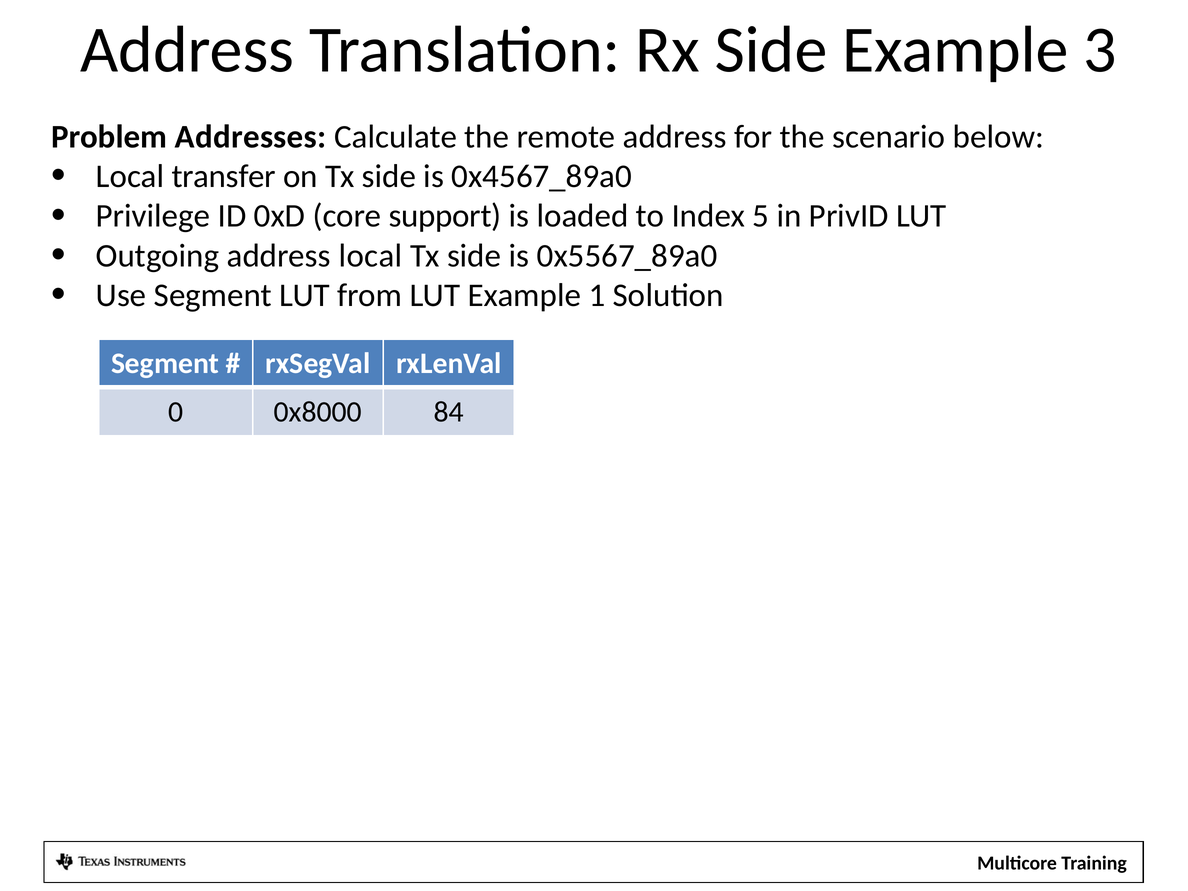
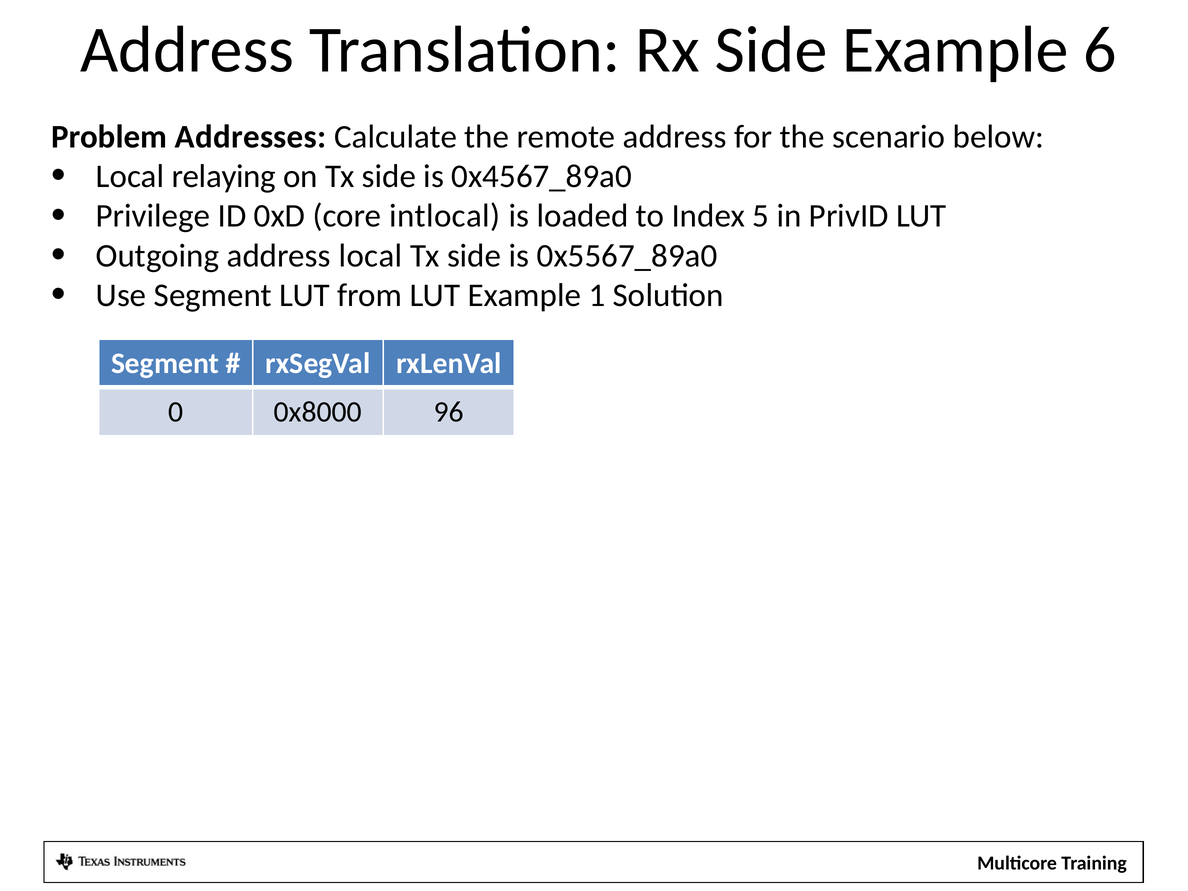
3: 3 -> 6
transfer: transfer -> relaying
support: support -> intlocal
84: 84 -> 96
